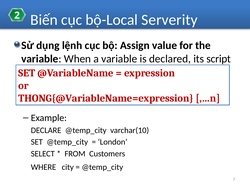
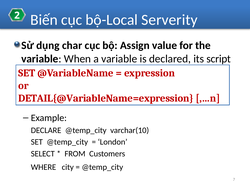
lệnh: lệnh -> char
THONG{@VariableName=expression: THONG{@VariableName=expression -> DETAIL{@VariableName=expression
